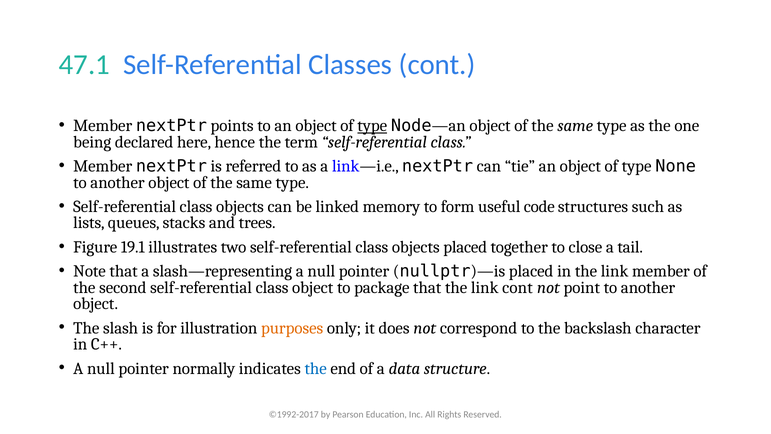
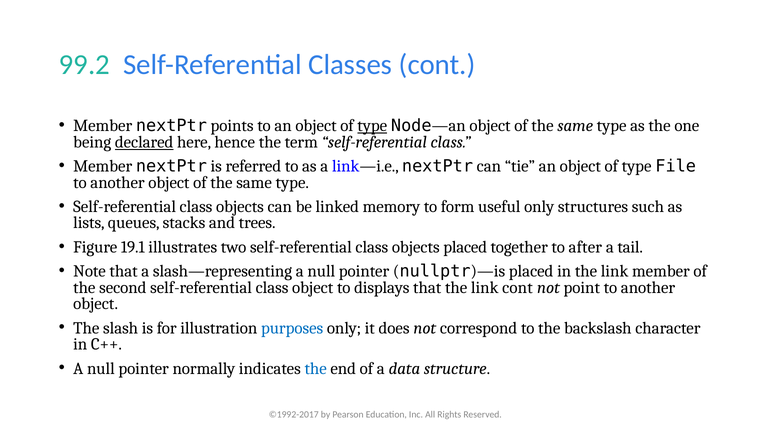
47.1: 47.1 -> 99.2
declared underline: none -> present
None: None -> File
useful code: code -> only
close: close -> after
package: package -> displays
purposes colour: orange -> blue
